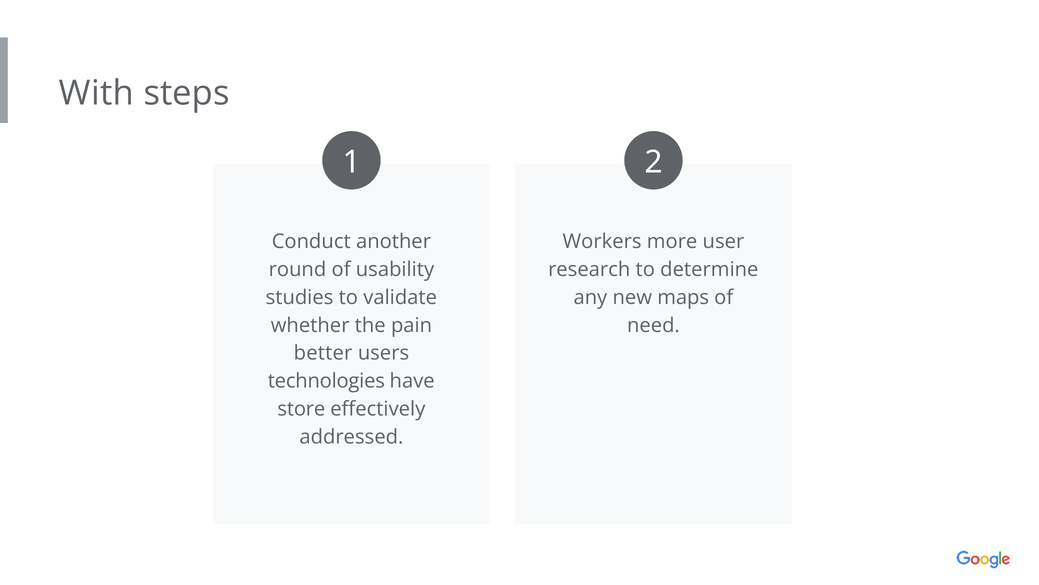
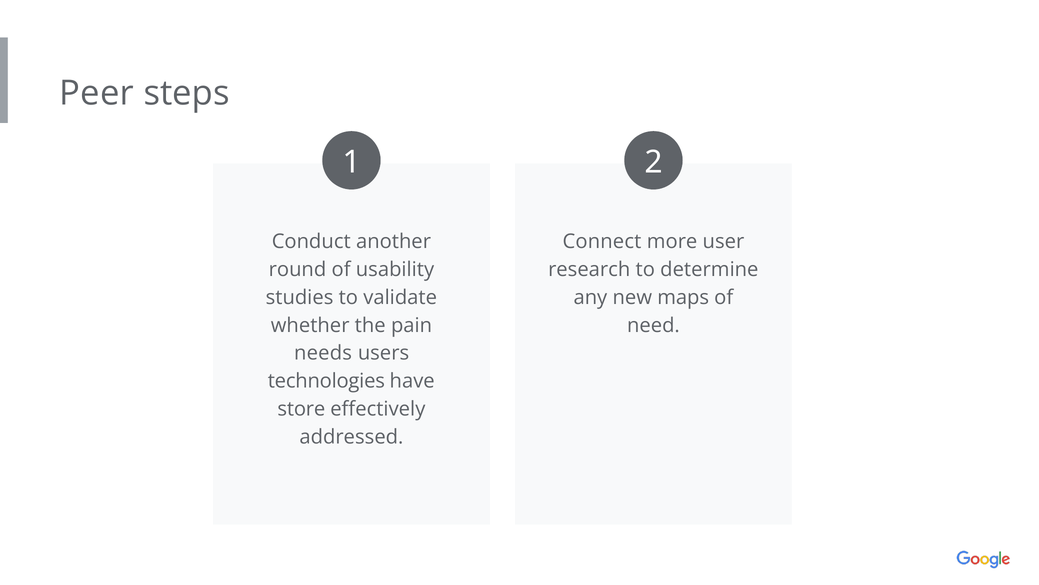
With: With -> Peer
Workers: Workers -> Connect
better: better -> needs
